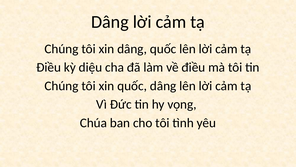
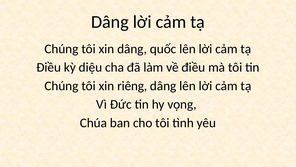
xin quốc: quốc -> riêng
